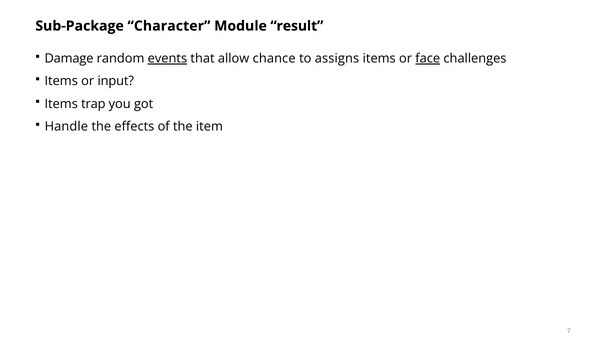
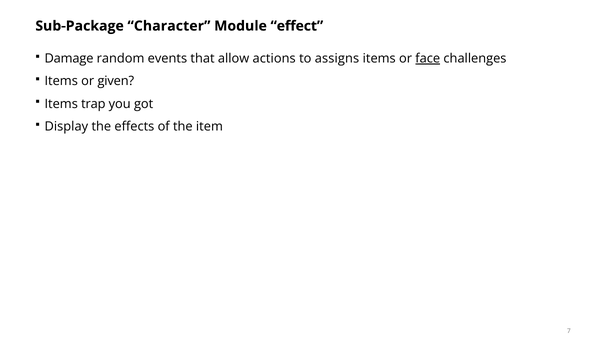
result: result -> effect
events underline: present -> none
chance: chance -> actions
input: input -> given
Handle: Handle -> Display
